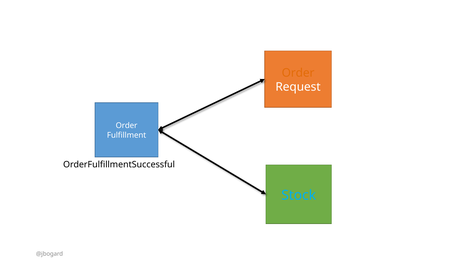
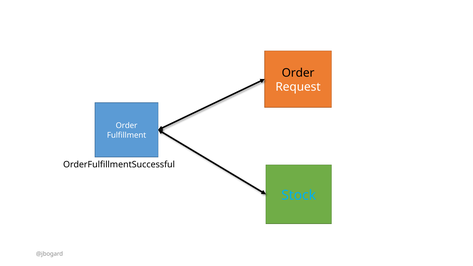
Order at (298, 73) colour: orange -> black
